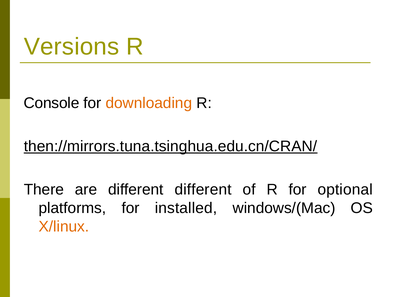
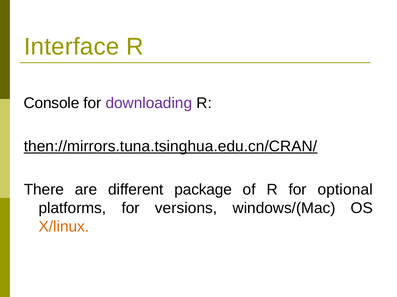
Versions: Versions -> Interface
downloading colour: orange -> purple
different different: different -> package
installed: installed -> versions
